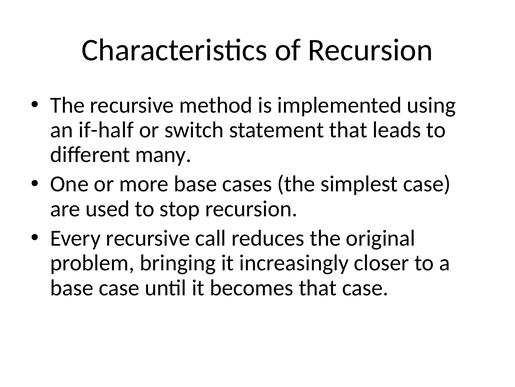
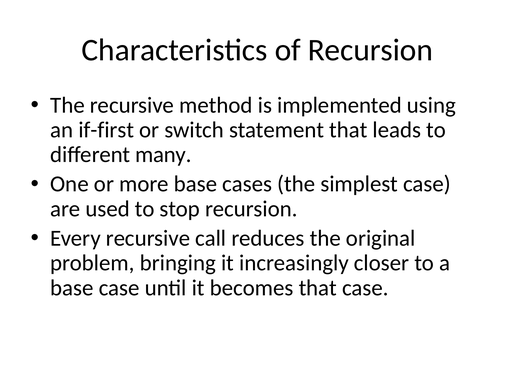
if-half: if-half -> if-first
